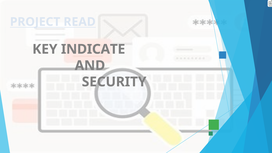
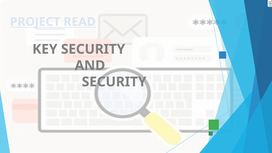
KEY INDICATE: INDICATE -> SECURITY
